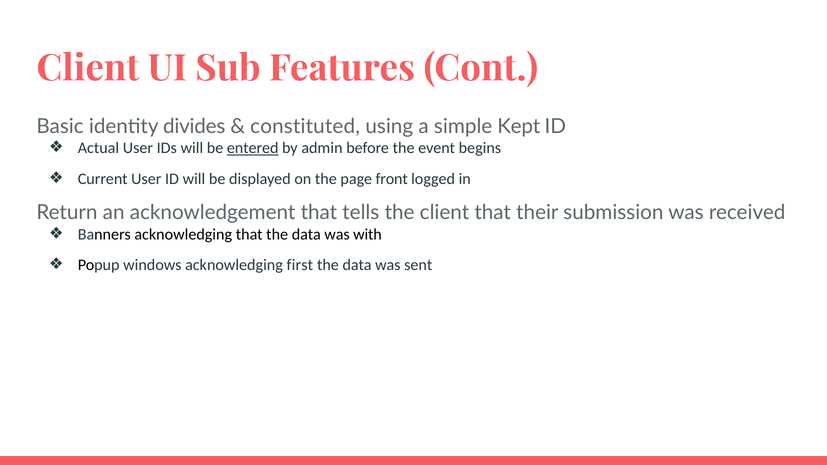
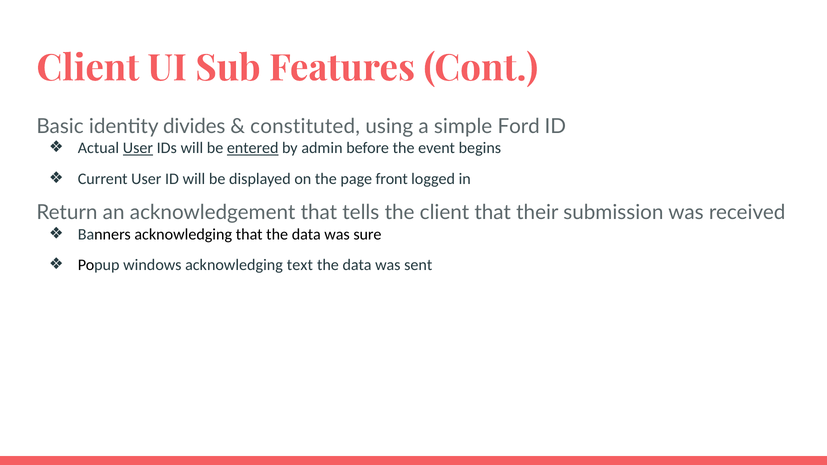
Kept: Kept -> Ford
User at (138, 148) underline: none -> present
with: with -> sure
first: first -> text
